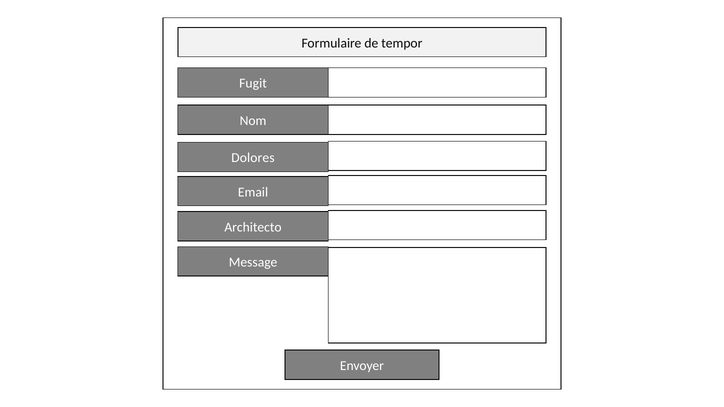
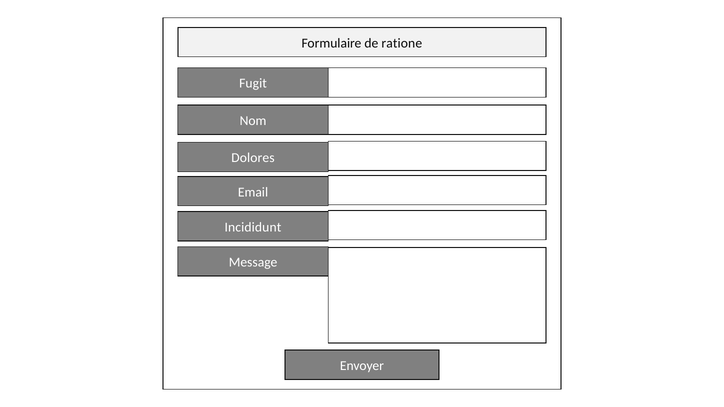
tempor: tempor -> ratione
Architecto: Architecto -> Incididunt
